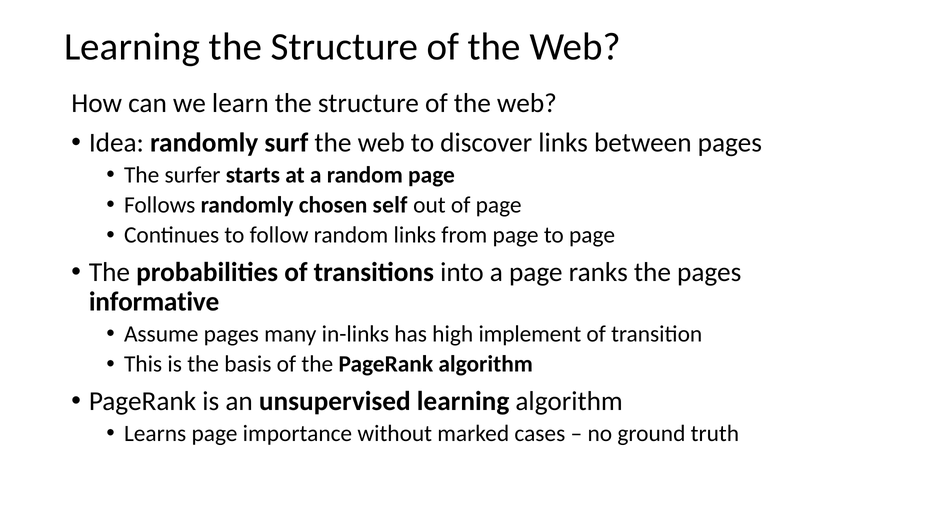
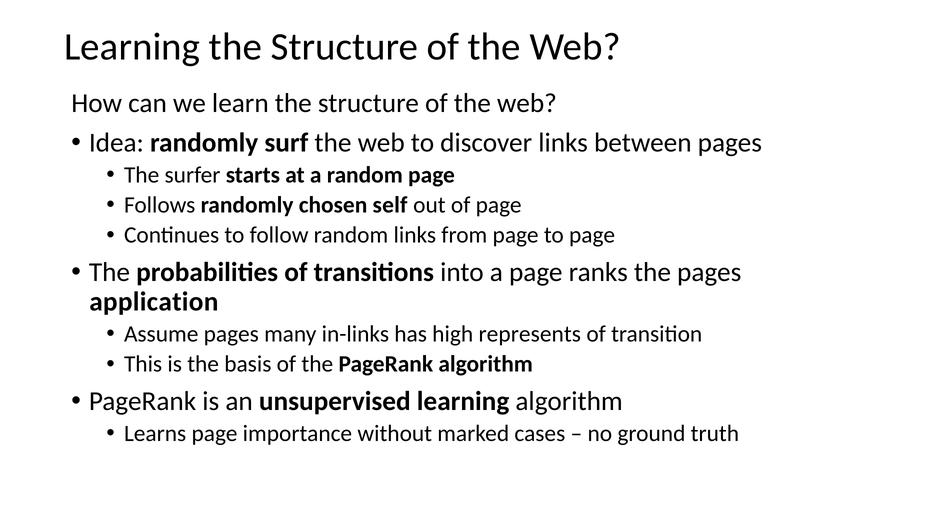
informative: informative -> application
implement: implement -> represents
